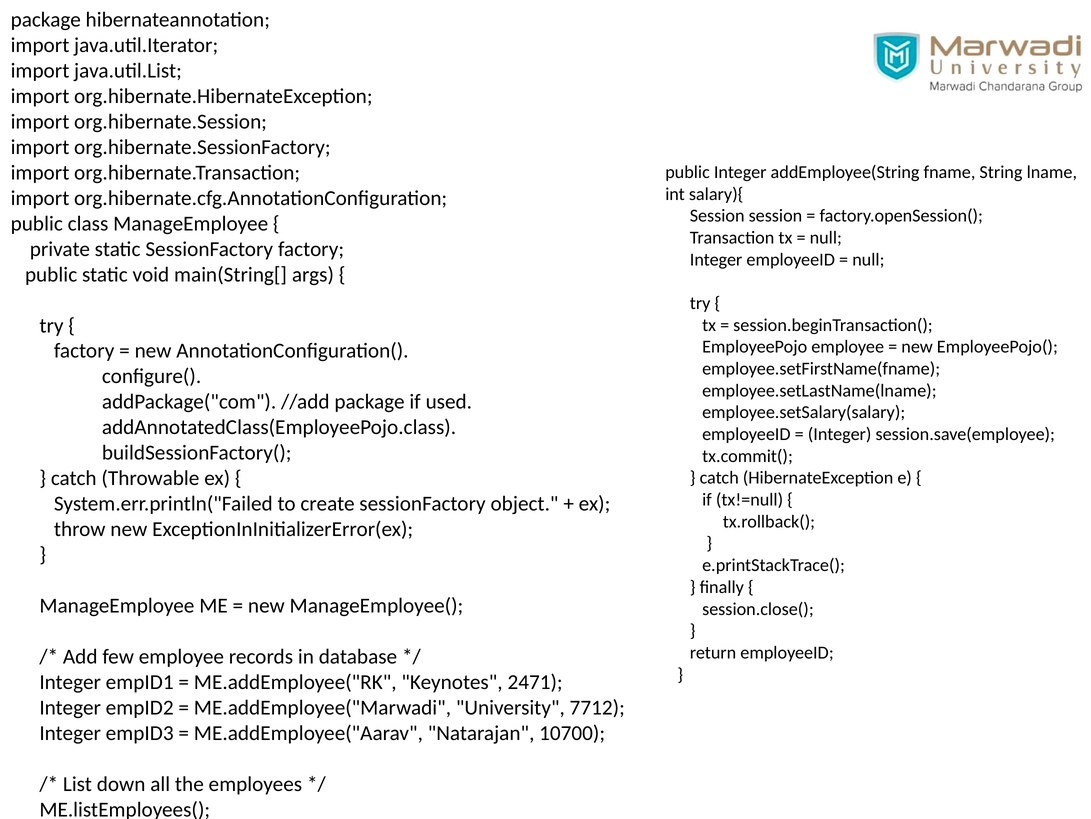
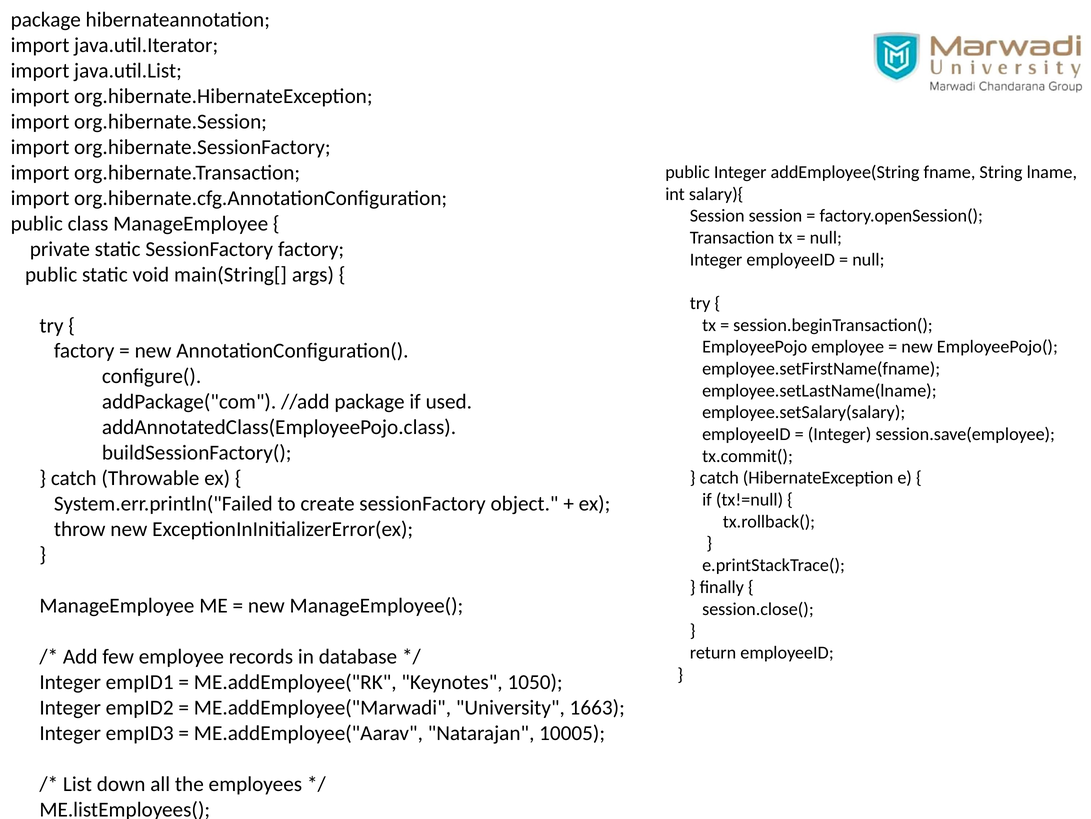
2471: 2471 -> 1050
7712: 7712 -> 1663
10700: 10700 -> 10005
